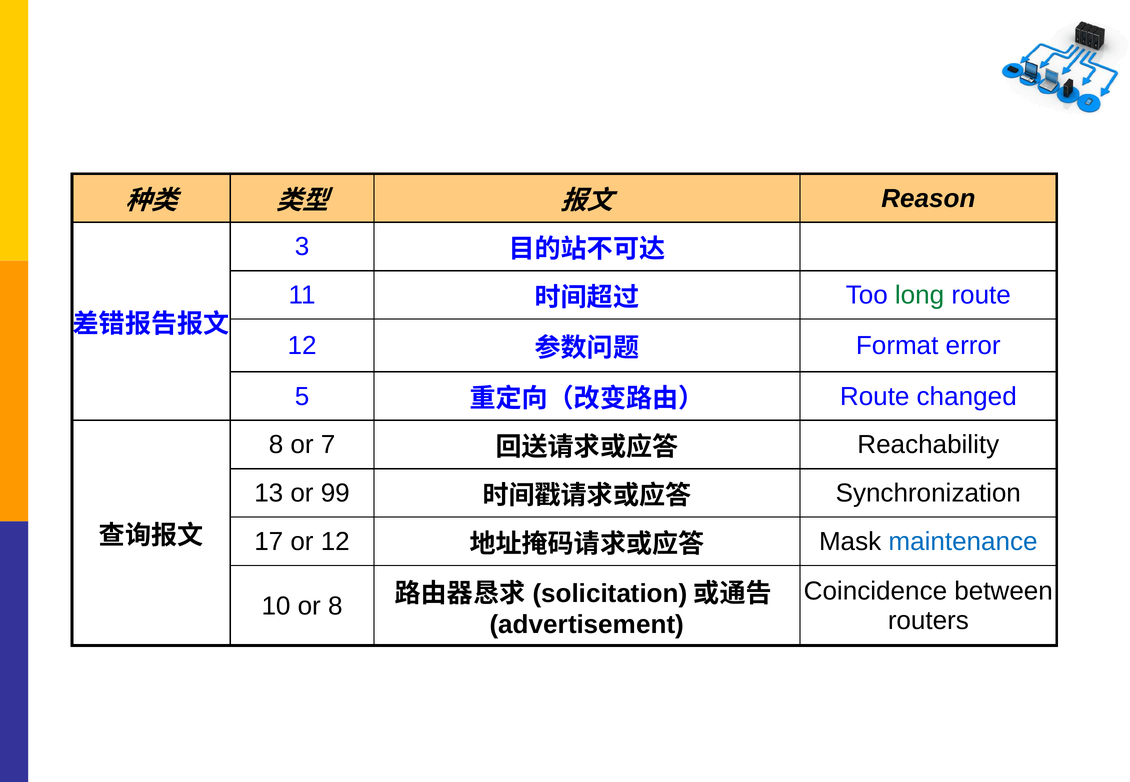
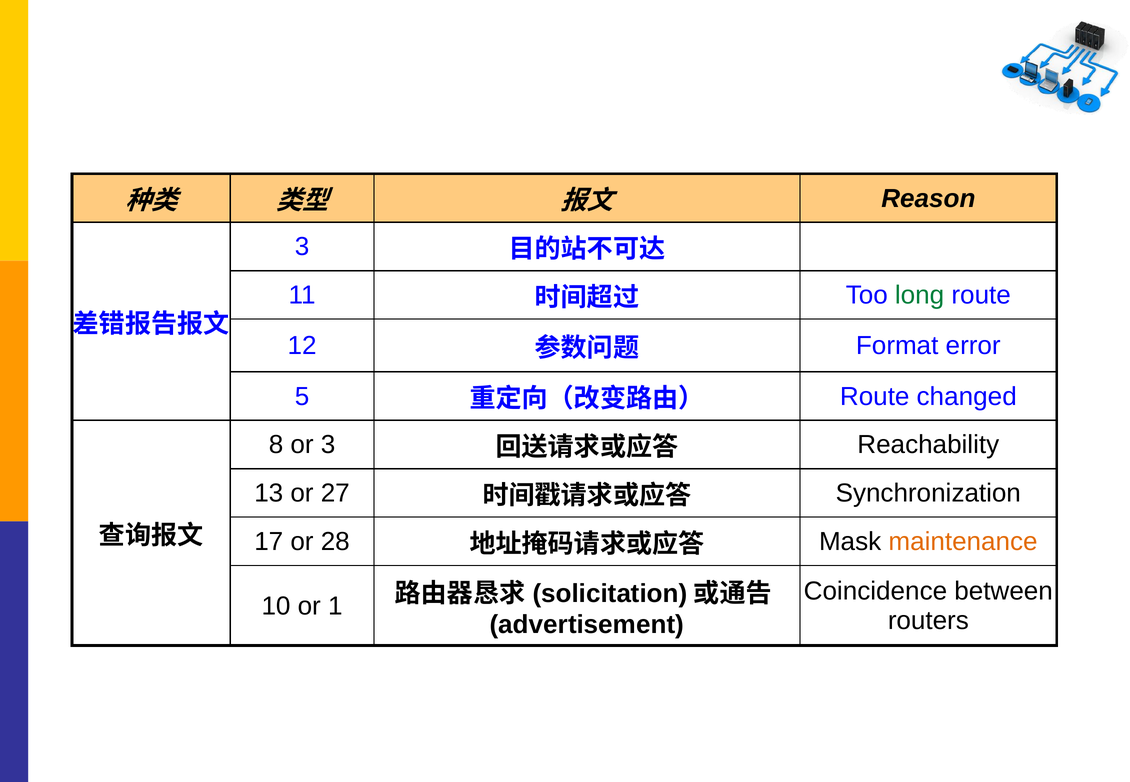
or 7: 7 -> 3
99: 99 -> 27
or 12: 12 -> 28
maintenance colour: blue -> orange
or 8: 8 -> 1
